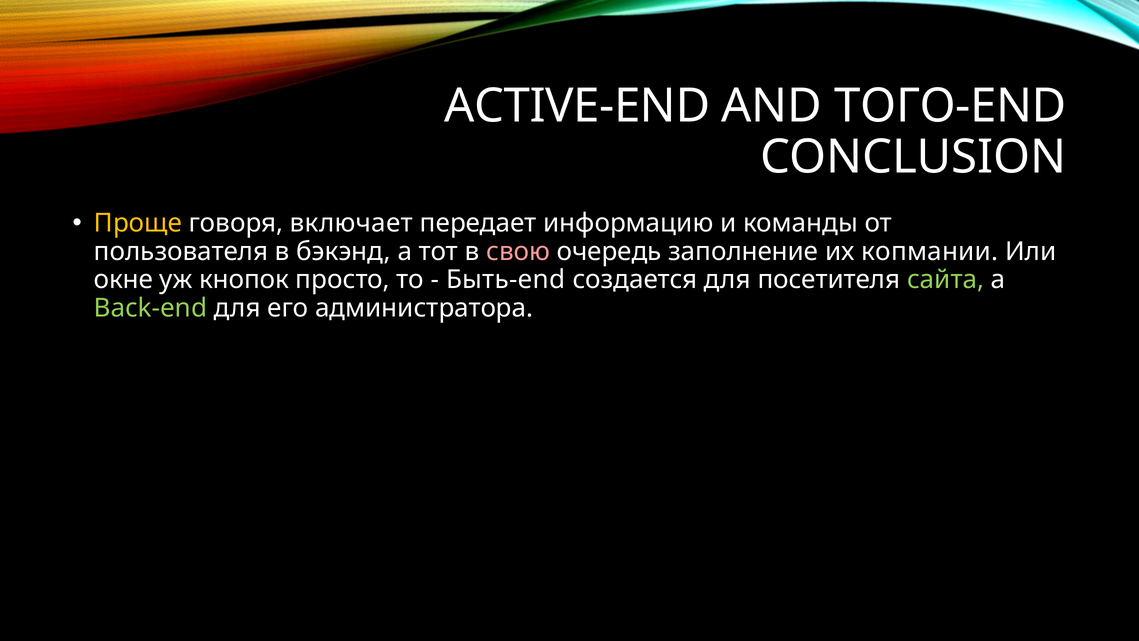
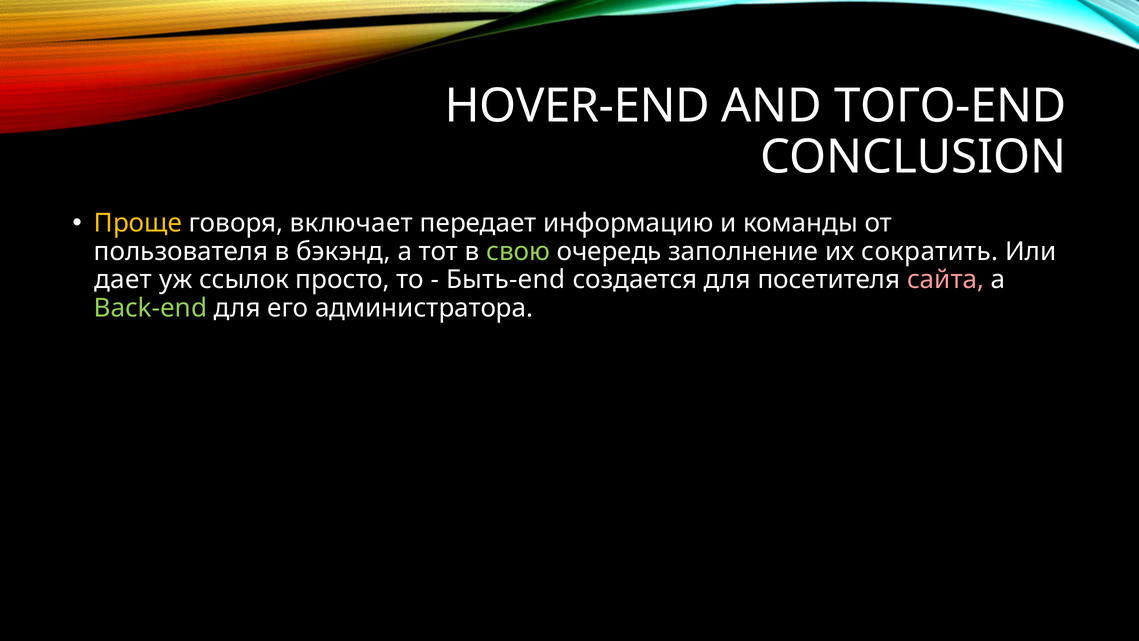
ACTIVE-END: ACTIVE-END -> HOVER-END
свою colour: pink -> light green
копмании: копмании -> сократить
окне: окне -> дает
кнопок: кнопок -> ссылок
сайта colour: light green -> pink
